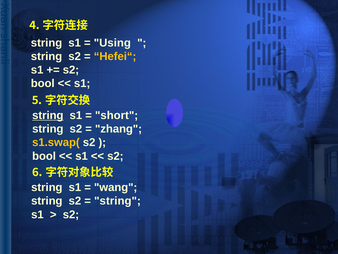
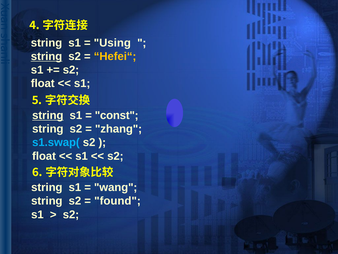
string at (47, 56) underline: none -> present
bool at (43, 83): bool -> float
short: short -> const
s1.swap( colour: yellow -> light blue
bool at (44, 156): bool -> float
string at (117, 201): string -> found
